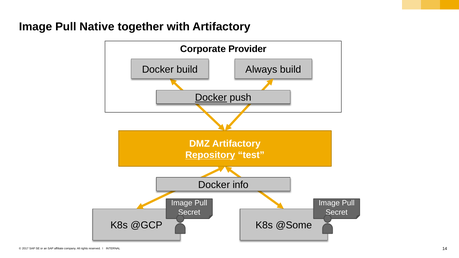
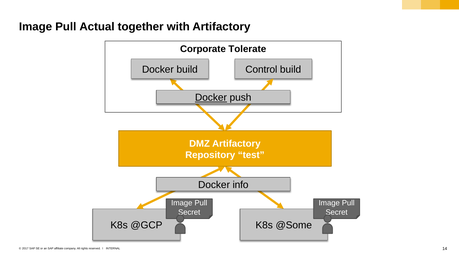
Native: Native -> Actual
Provider: Provider -> Tolerate
Always: Always -> Control
Repository underline: present -> none
